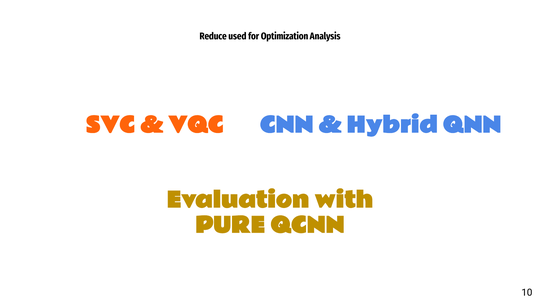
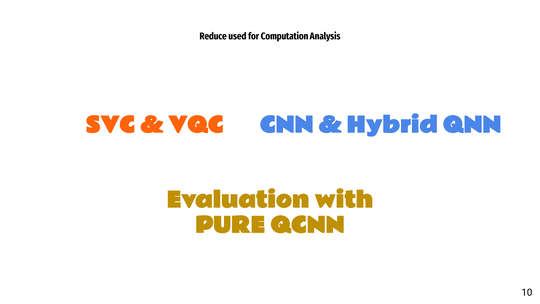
Optimization: Optimization -> Computation
